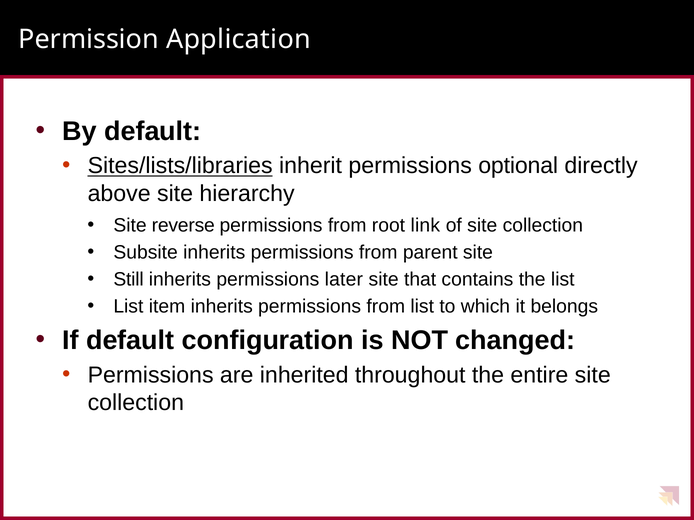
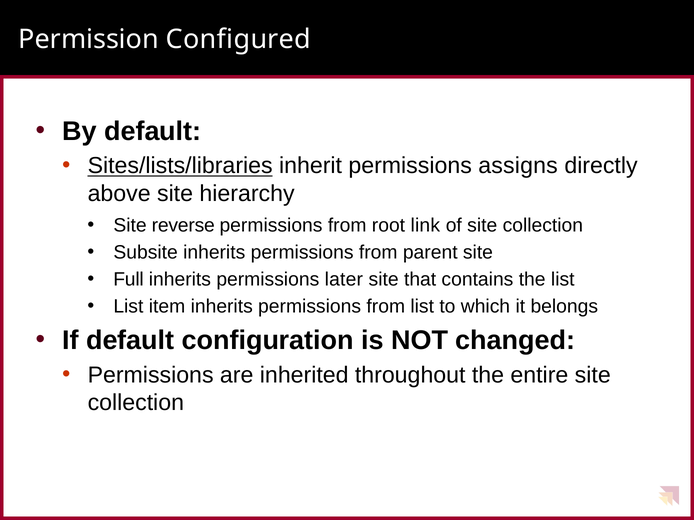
Application: Application -> Configured
optional: optional -> assigns
Still: Still -> Full
